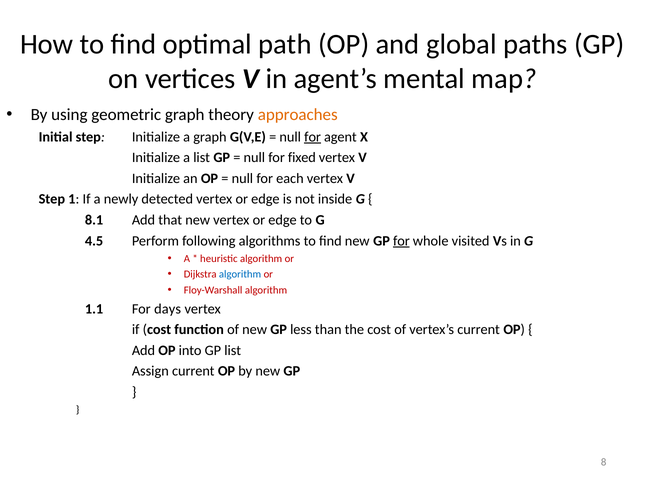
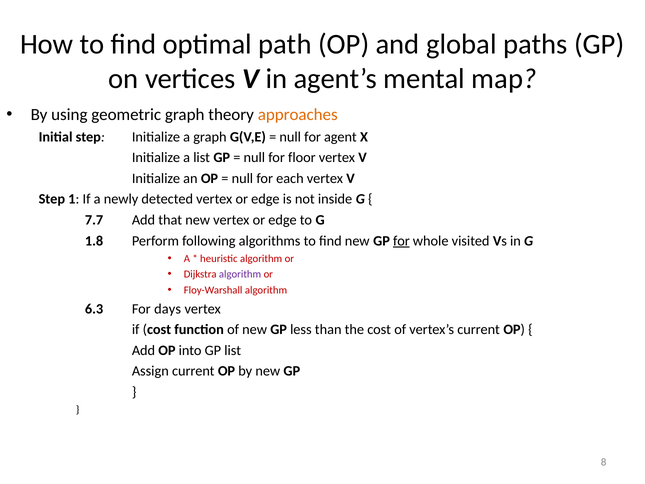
for at (313, 137) underline: present -> none
fixed: fixed -> floor
8.1: 8.1 -> 7.7
4.5: 4.5 -> 1.8
algorithm at (240, 274) colour: blue -> purple
1.1: 1.1 -> 6.3
